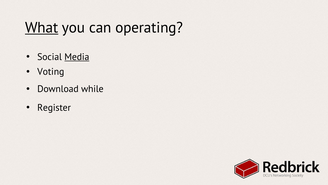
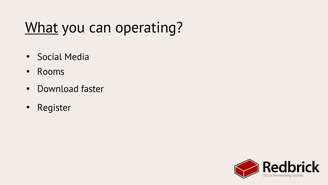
Media underline: present -> none
Voting: Voting -> Rooms
while: while -> faster
